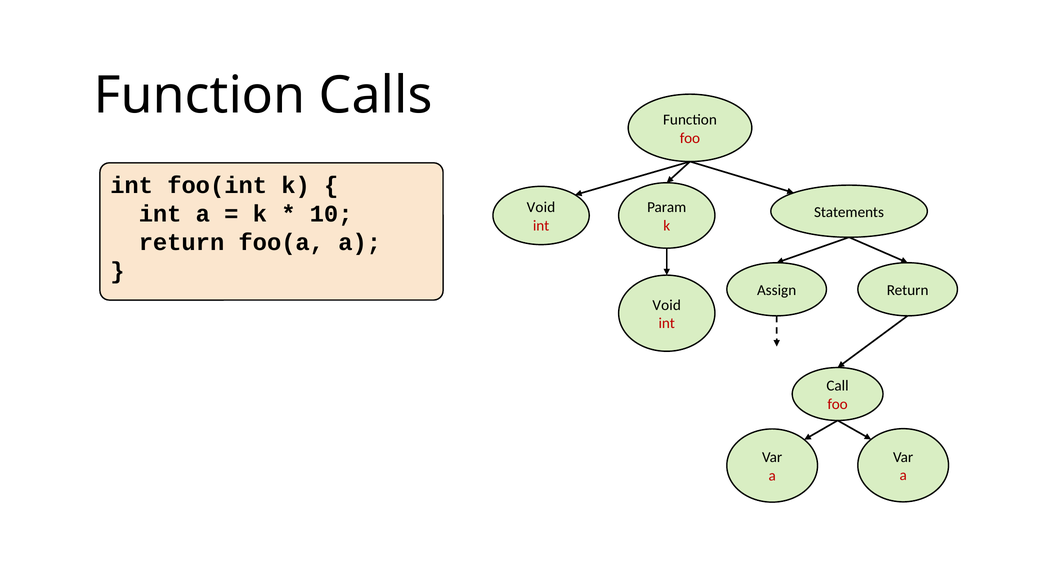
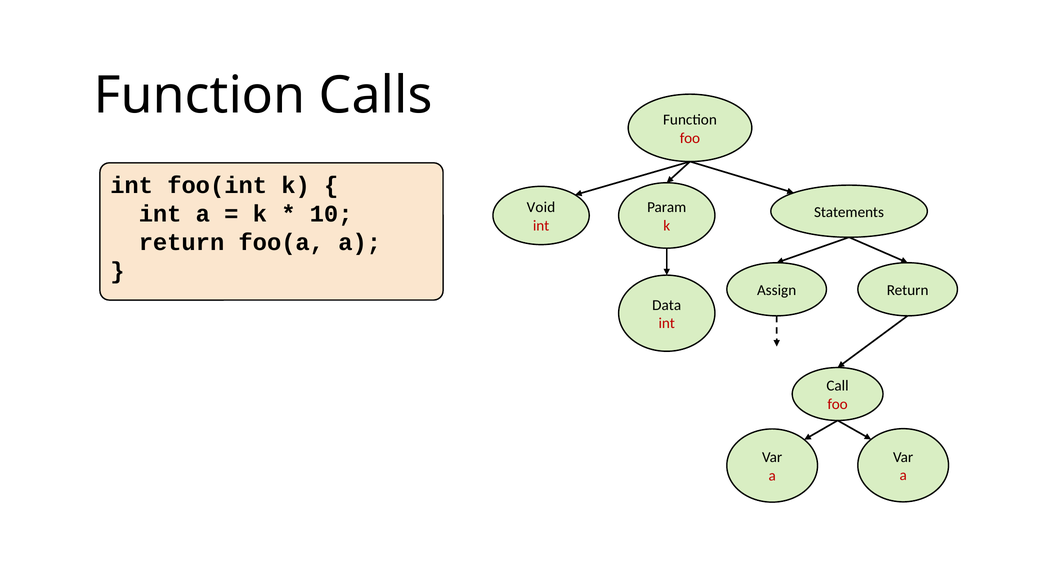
Void at (667, 305): Void -> Data
